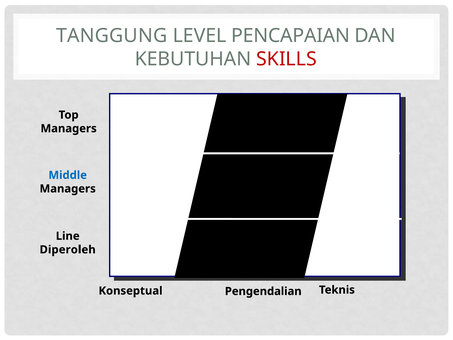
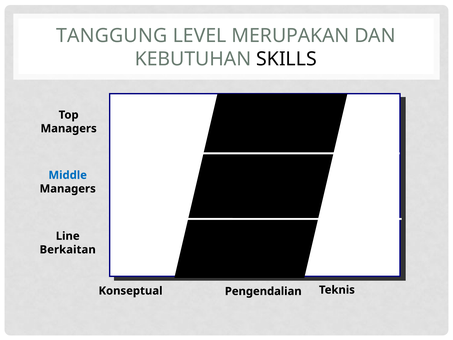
PENCAPAIAN: PENCAPAIAN -> MERUPAKAN
SKILLS colour: red -> black
Diperoleh: Diperoleh -> Berkaitan
